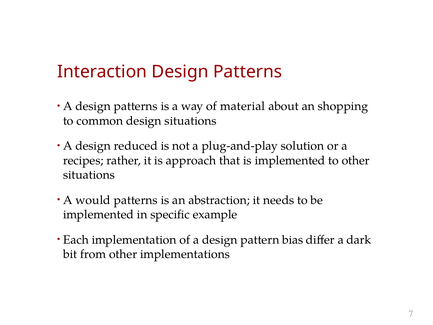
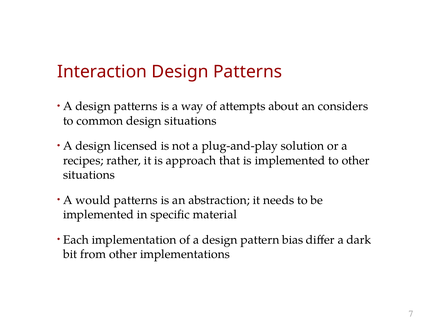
material: material -> attempts
shopping: shopping -> considers
reduced: reduced -> licensed
example: example -> material
